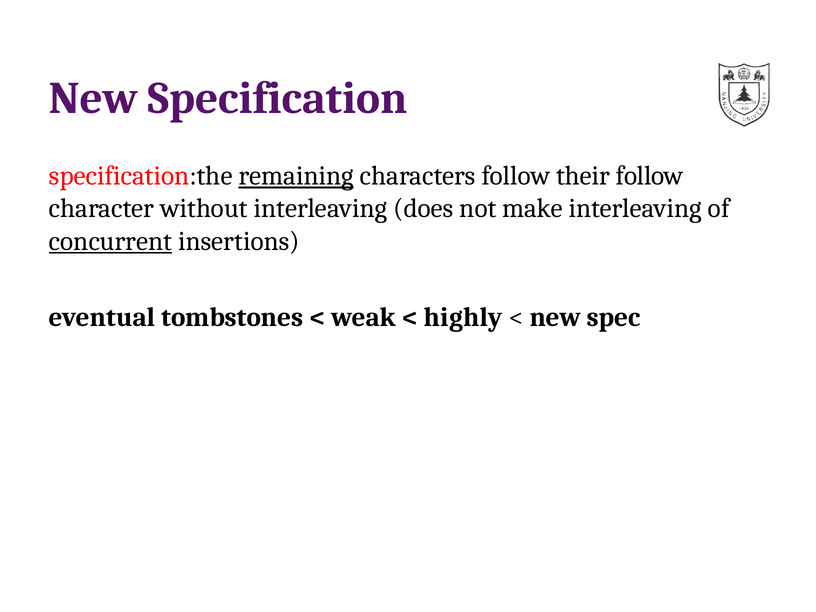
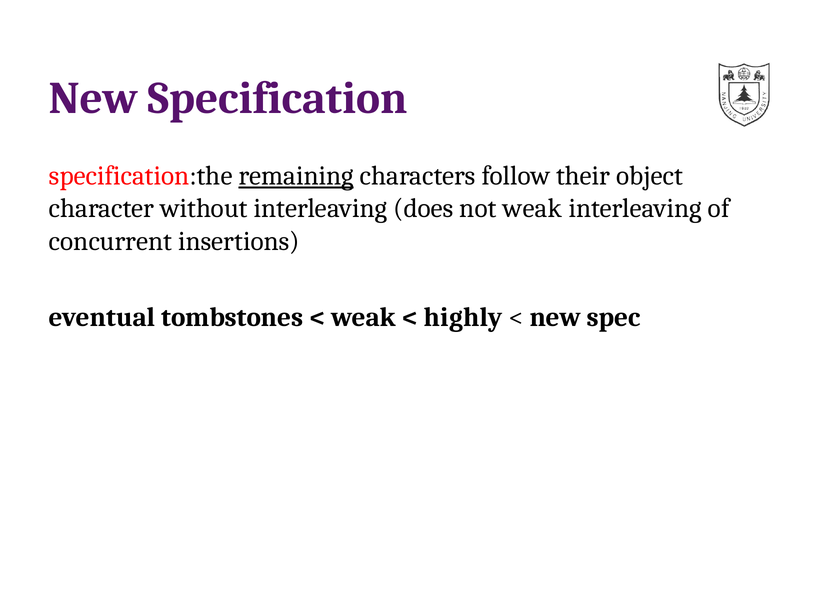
their follow: follow -> object
not make: make -> weak
concurrent underline: present -> none
